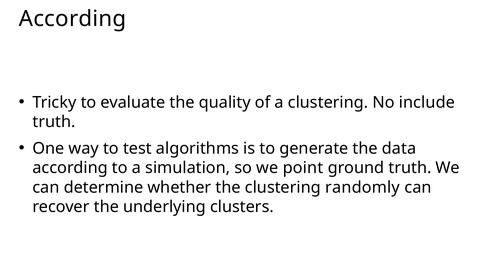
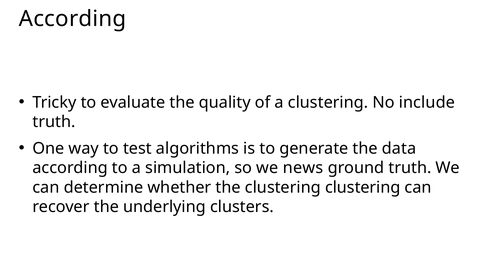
point: point -> news
clustering randomly: randomly -> clustering
